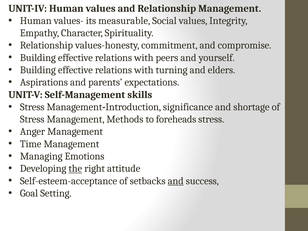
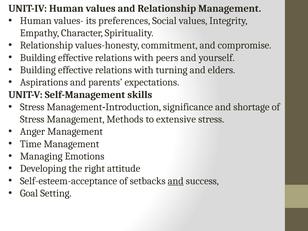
measurable: measurable -> preferences
foreheads: foreheads -> extensive
the underline: present -> none
